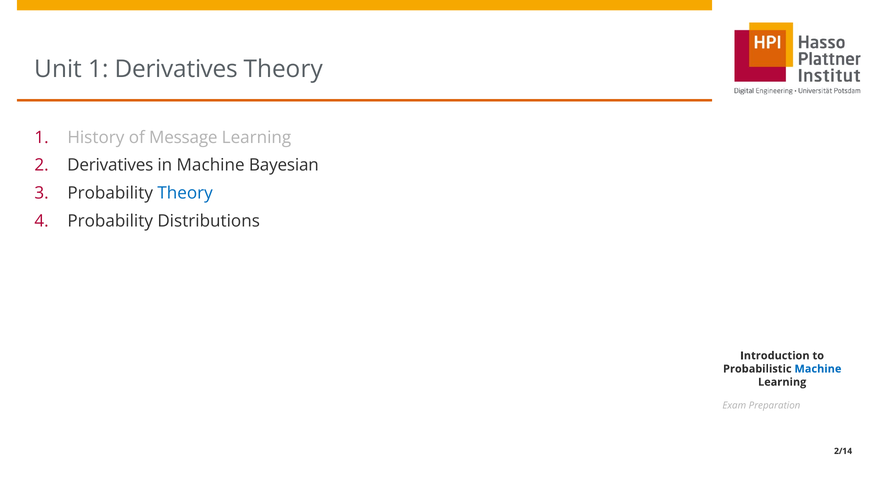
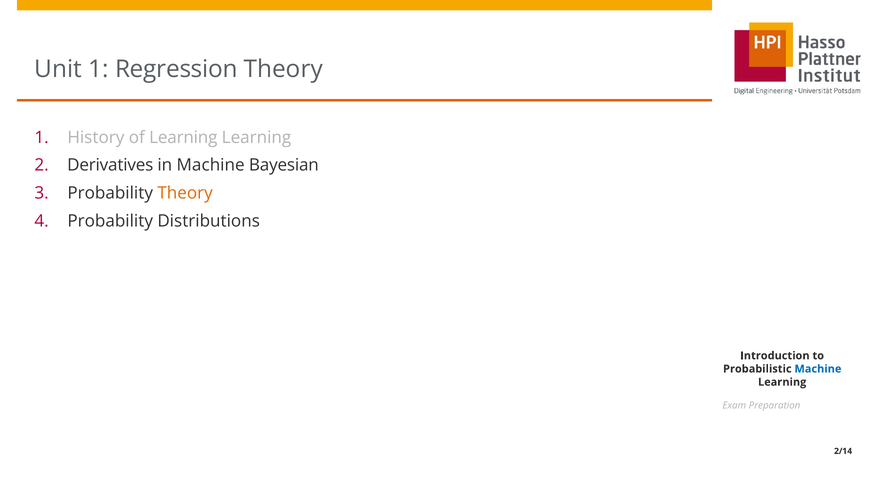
1 Derivatives: Derivatives -> Regression
of Message: Message -> Learning
Theory at (185, 193) colour: blue -> orange
